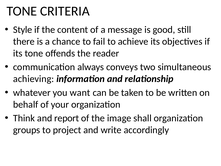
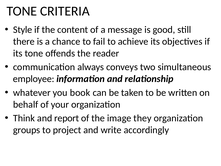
achieving: achieving -> employee
want: want -> book
shall: shall -> they
